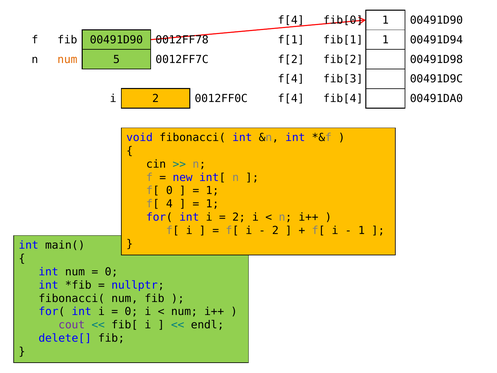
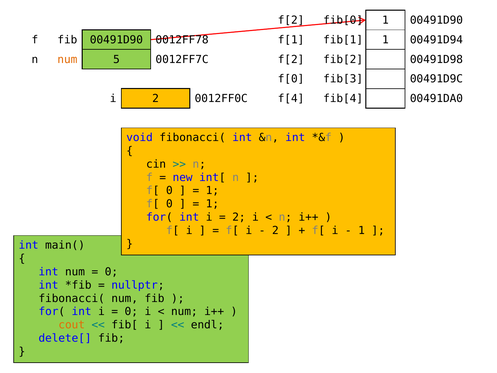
f[4 at (291, 20): f[4 -> f[2
f[4 at (291, 79): f[4 -> f[0
4 at (169, 204): 4 -> 0
cout colour: purple -> orange
